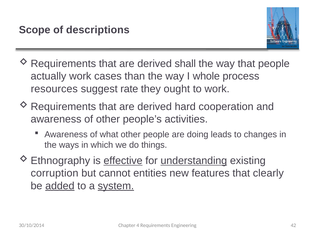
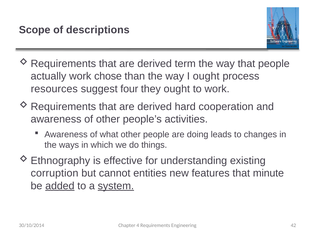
shall: shall -> term
cases: cases -> chose
I whole: whole -> ought
rate: rate -> four
effective underline: present -> none
understanding underline: present -> none
clearly: clearly -> minute
